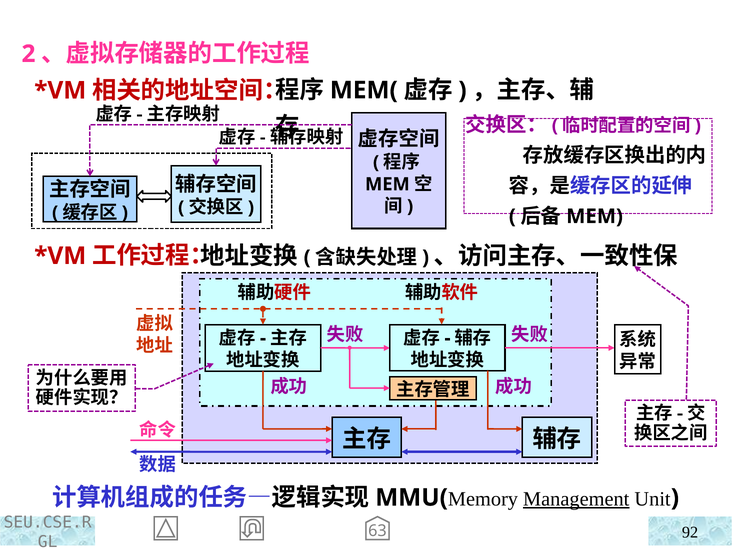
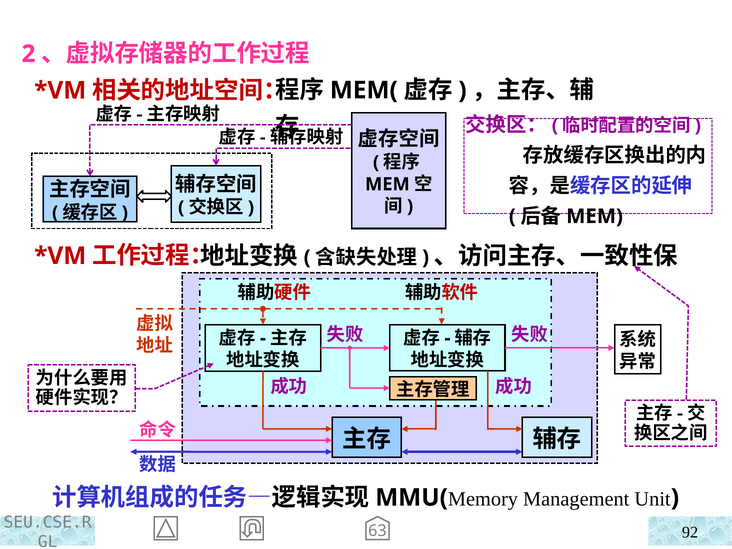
Management underline: present -> none
